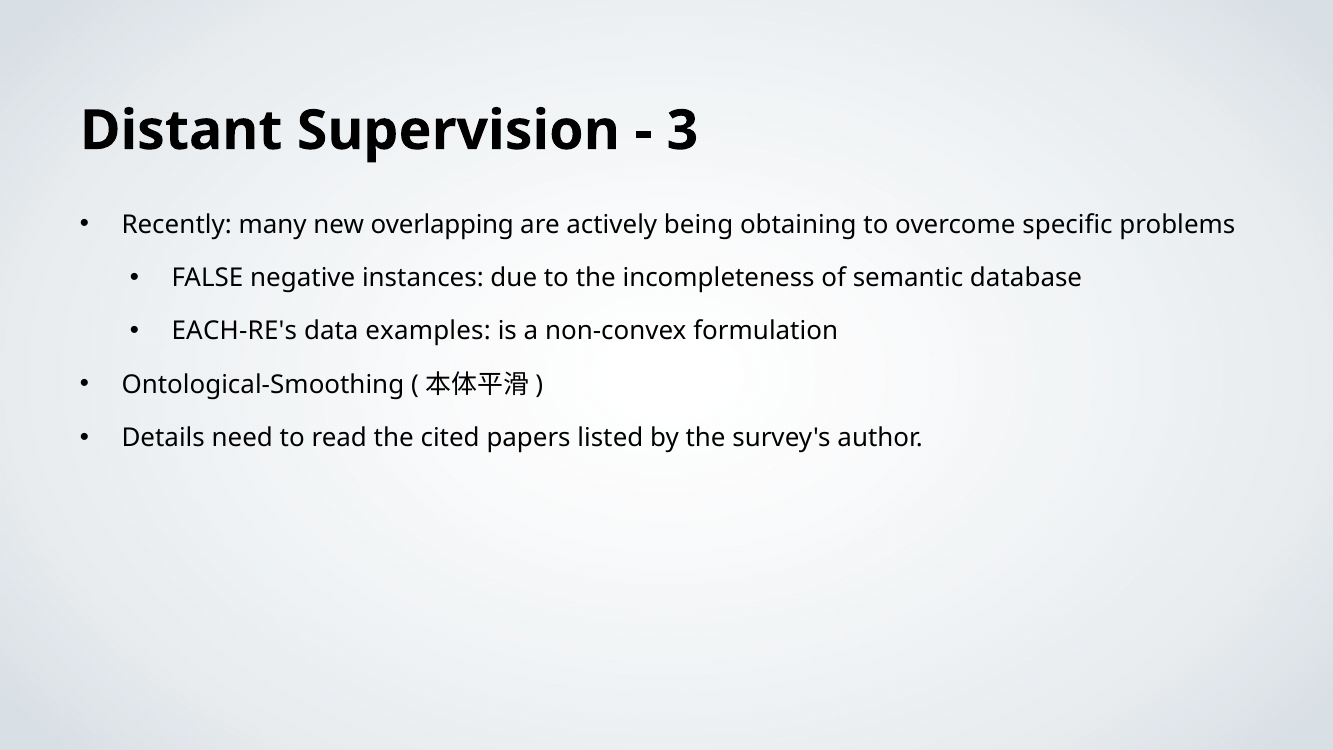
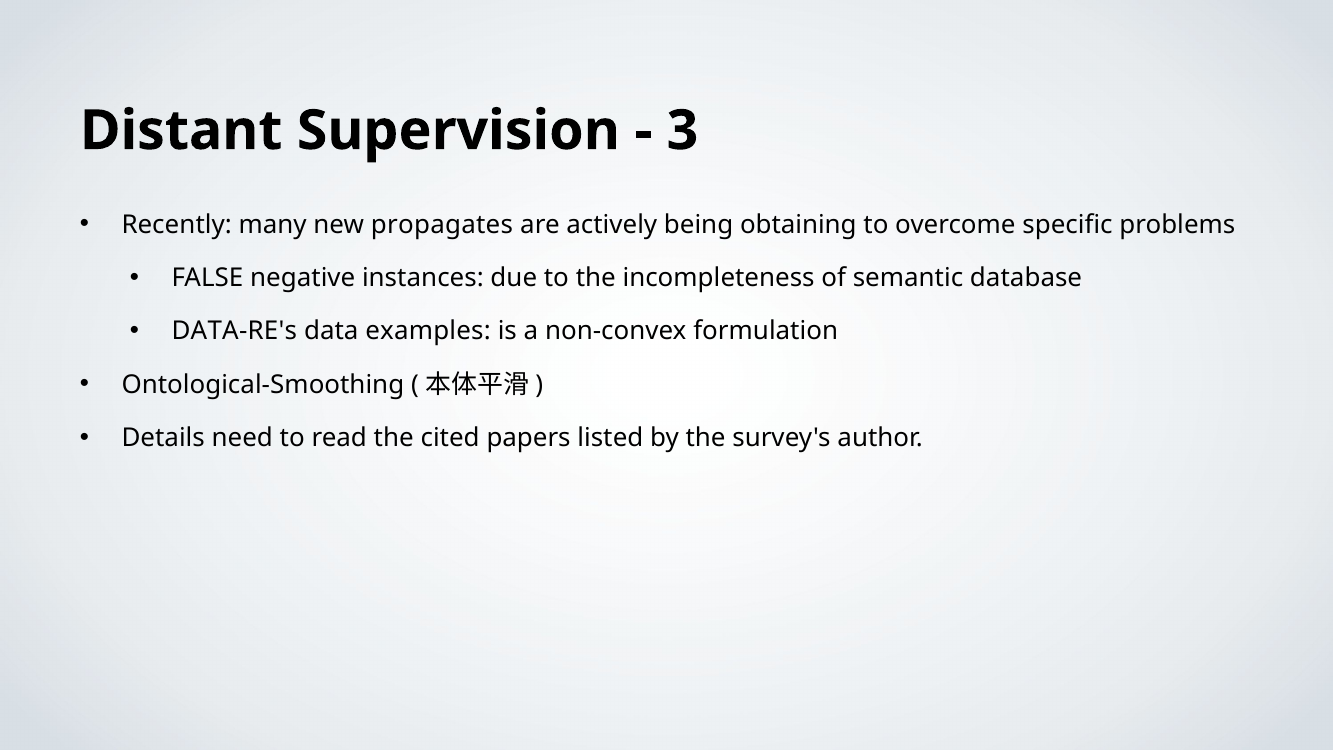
overlapping: overlapping -> propagates
EACH-RE's: EACH-RE's -> DATA-RE's
